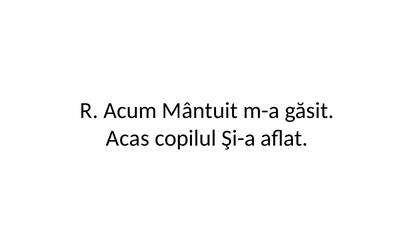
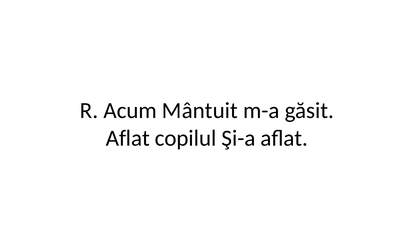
Acas at (128, 138): Acas -> Aflat
